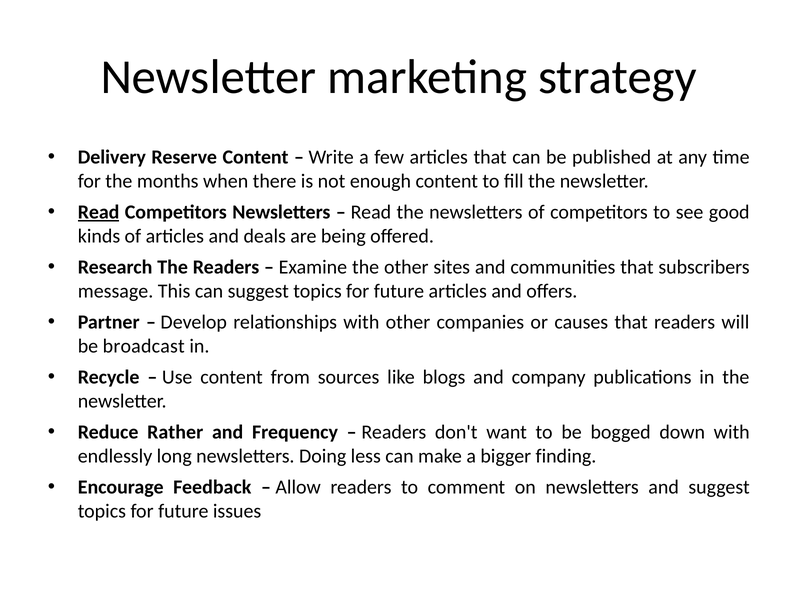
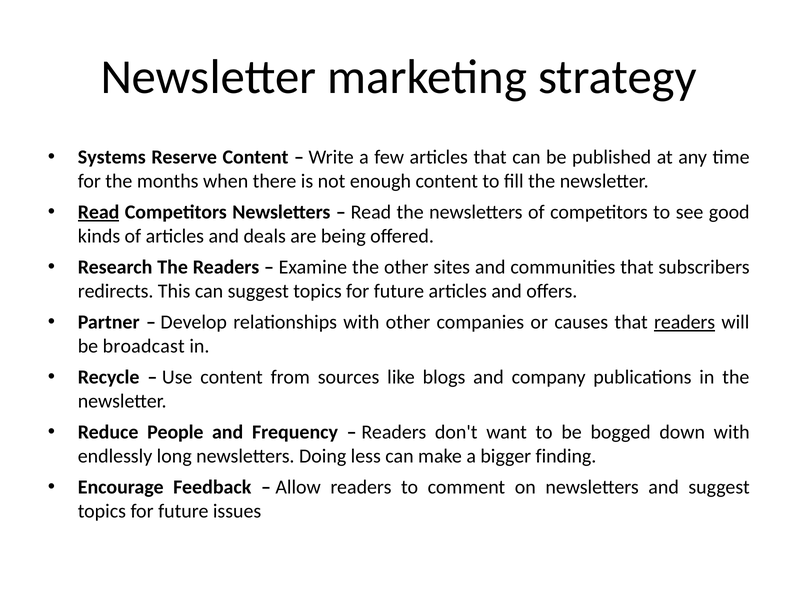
Delivery: Delivery -> Systems
message: message -> redirects
readers at (685, 322) underline: none -> present
Rather: Rather -> People
